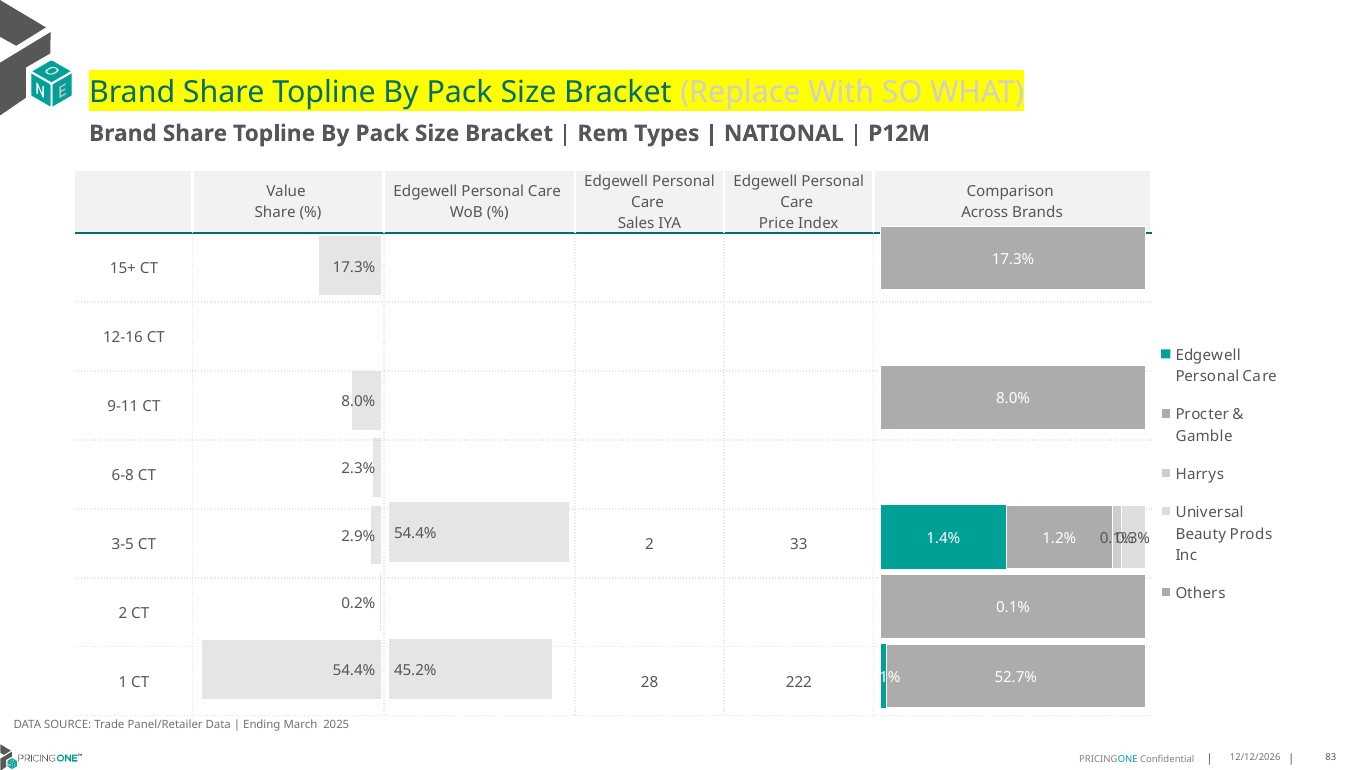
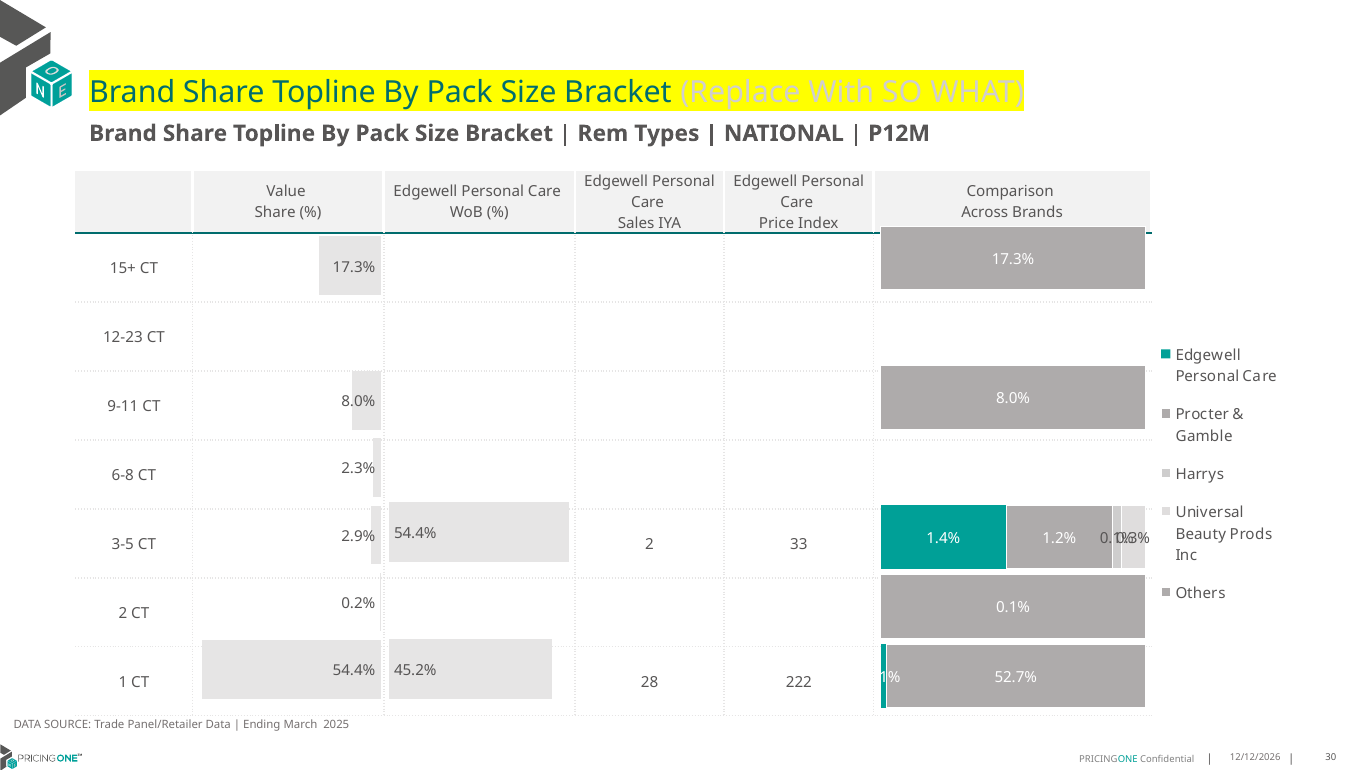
12-16: 12-16 -> 12-23
83: 83 -> 30
